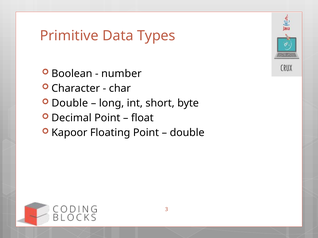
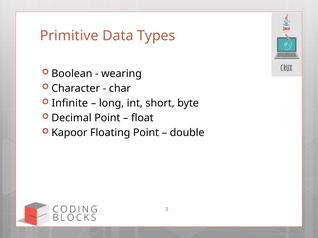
number: number -> wearing
Double at (70, 103): Double -> Infinite
